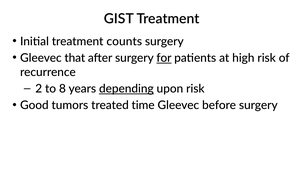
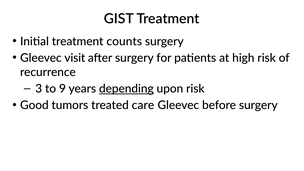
that: that -> visit
for underline: present -> none
2: 2 -> 3
8: 8 -> 9
time: time -> care
